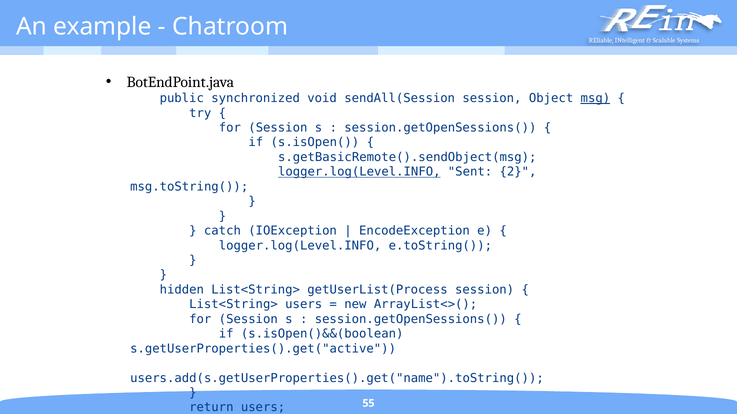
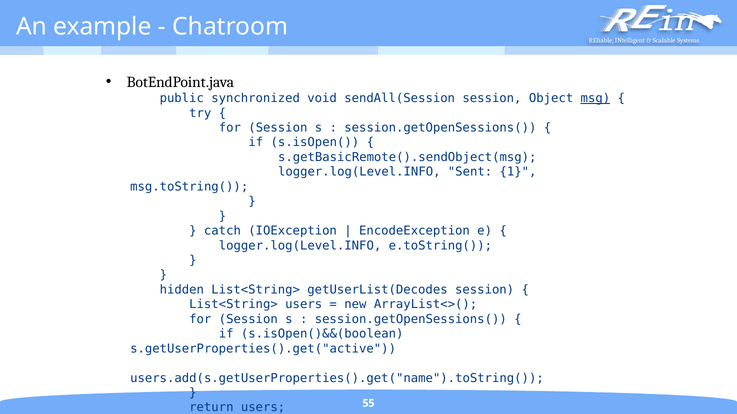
logger.log(Level.INFO at (359, 172) underline: present -> none
2: 2 -> 1
getUserList(Process: getUserList(Process -> getUserList(Decodes
